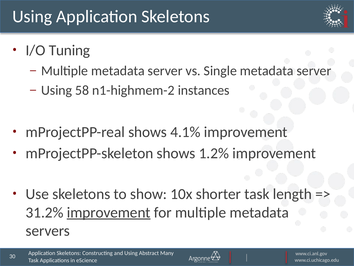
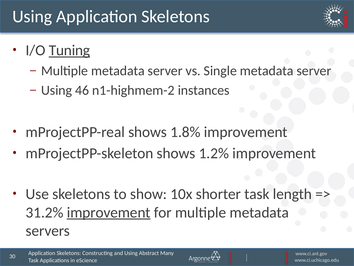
Tuning underline: none -> present
58: 58 -> 46
4.1%: 4.1% -> 1.8%
